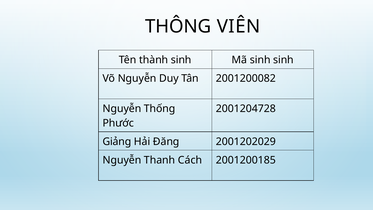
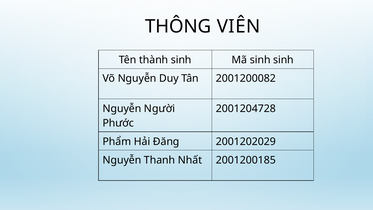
Thống: Thống -> Người
Giảng: Giảng -> Phẩm
Cách: Cách -> Nhất
